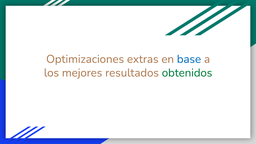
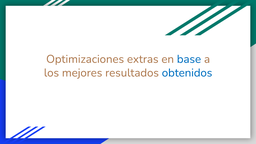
obtenidos colour: green -> blue
